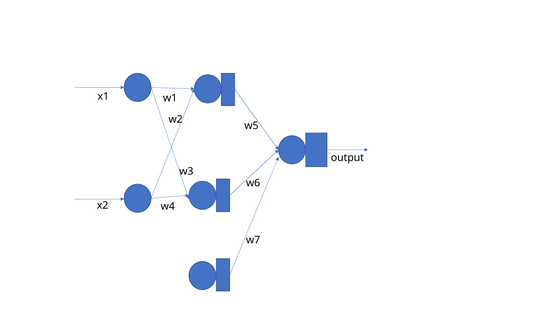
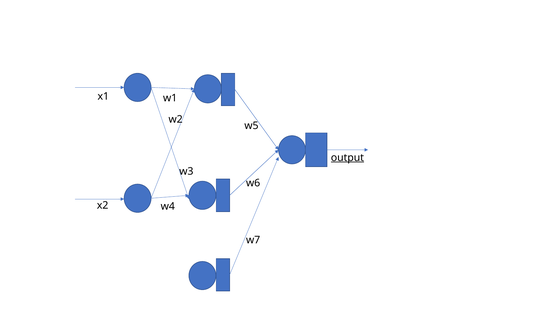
output underline: none -> present
